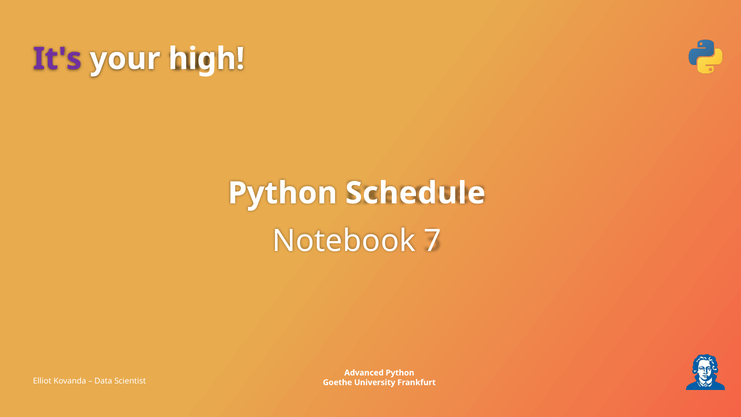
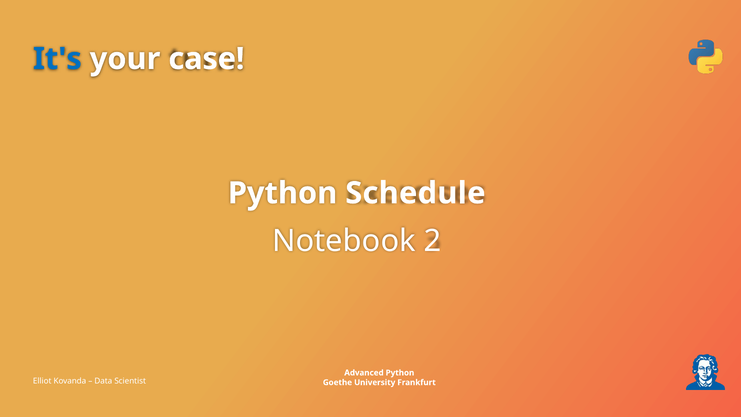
It's colour: purple -> blue
high: high -> case
7: 7 -> 2
